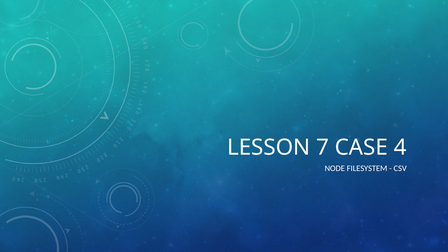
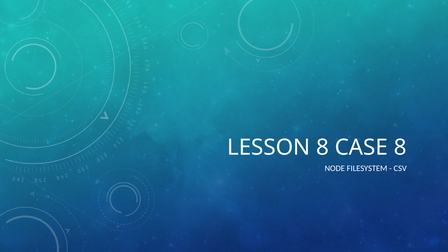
LESSON 7: 7 -> 8
CASE 4: 4 -> 8
